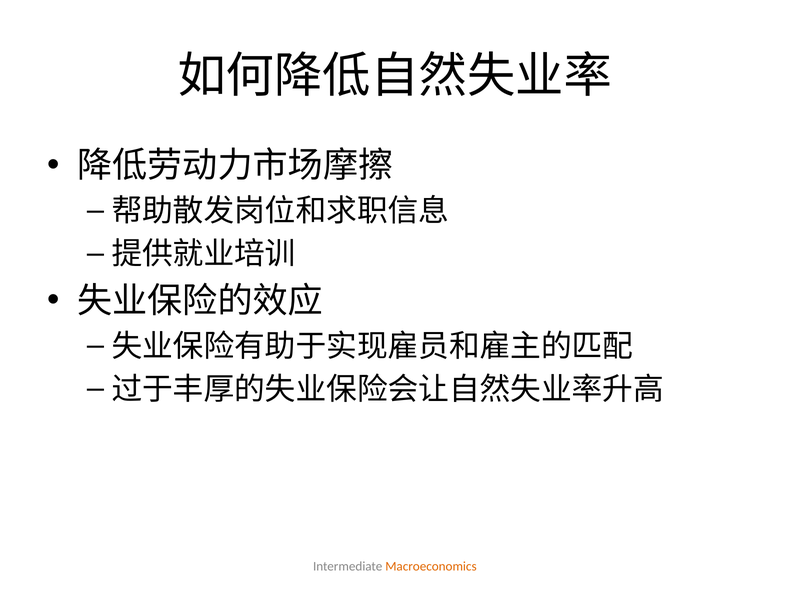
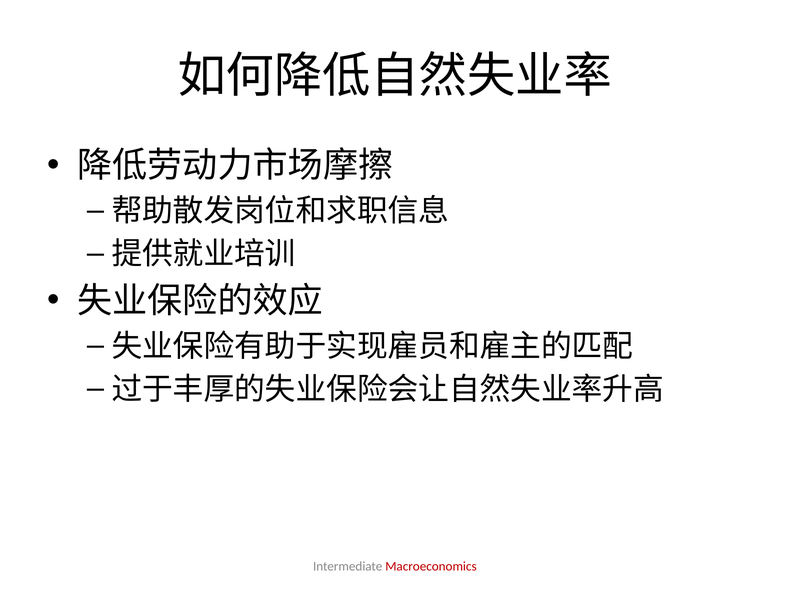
Macroeconomics colour: orange -> red
